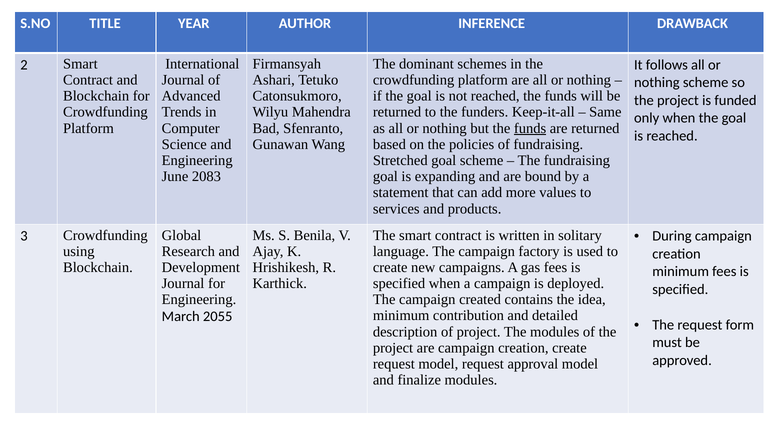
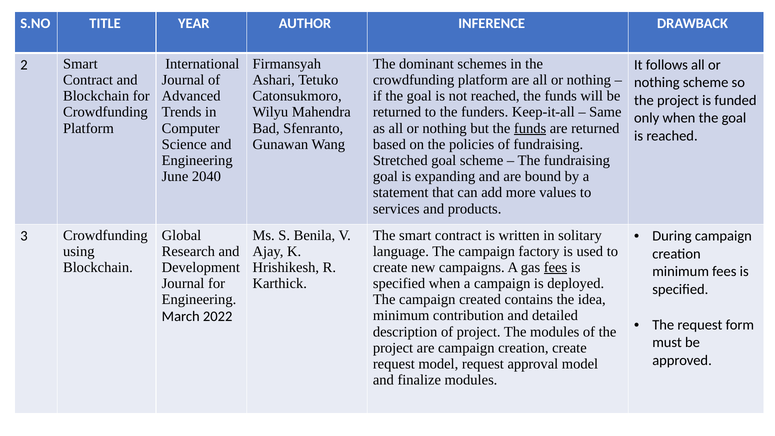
2083: 2083 -> 2040
fees at (555, 267) underline: none -> present
2055: 2055 -> 2022
